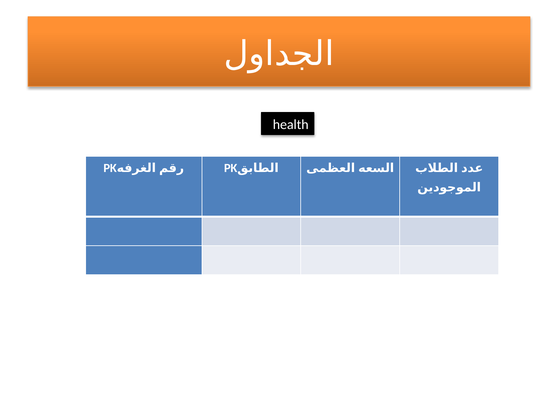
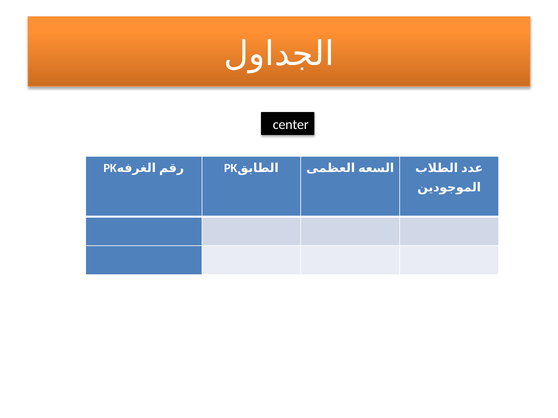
health: health -> center
